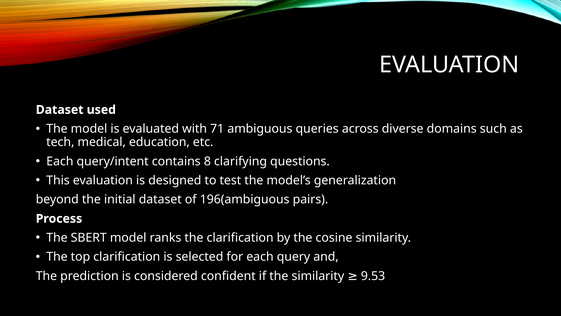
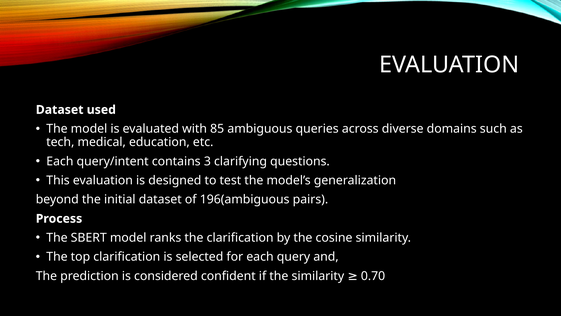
71: 71 -> 85
8: 8 -> 3
9.53: 9.53 -> 0.70
